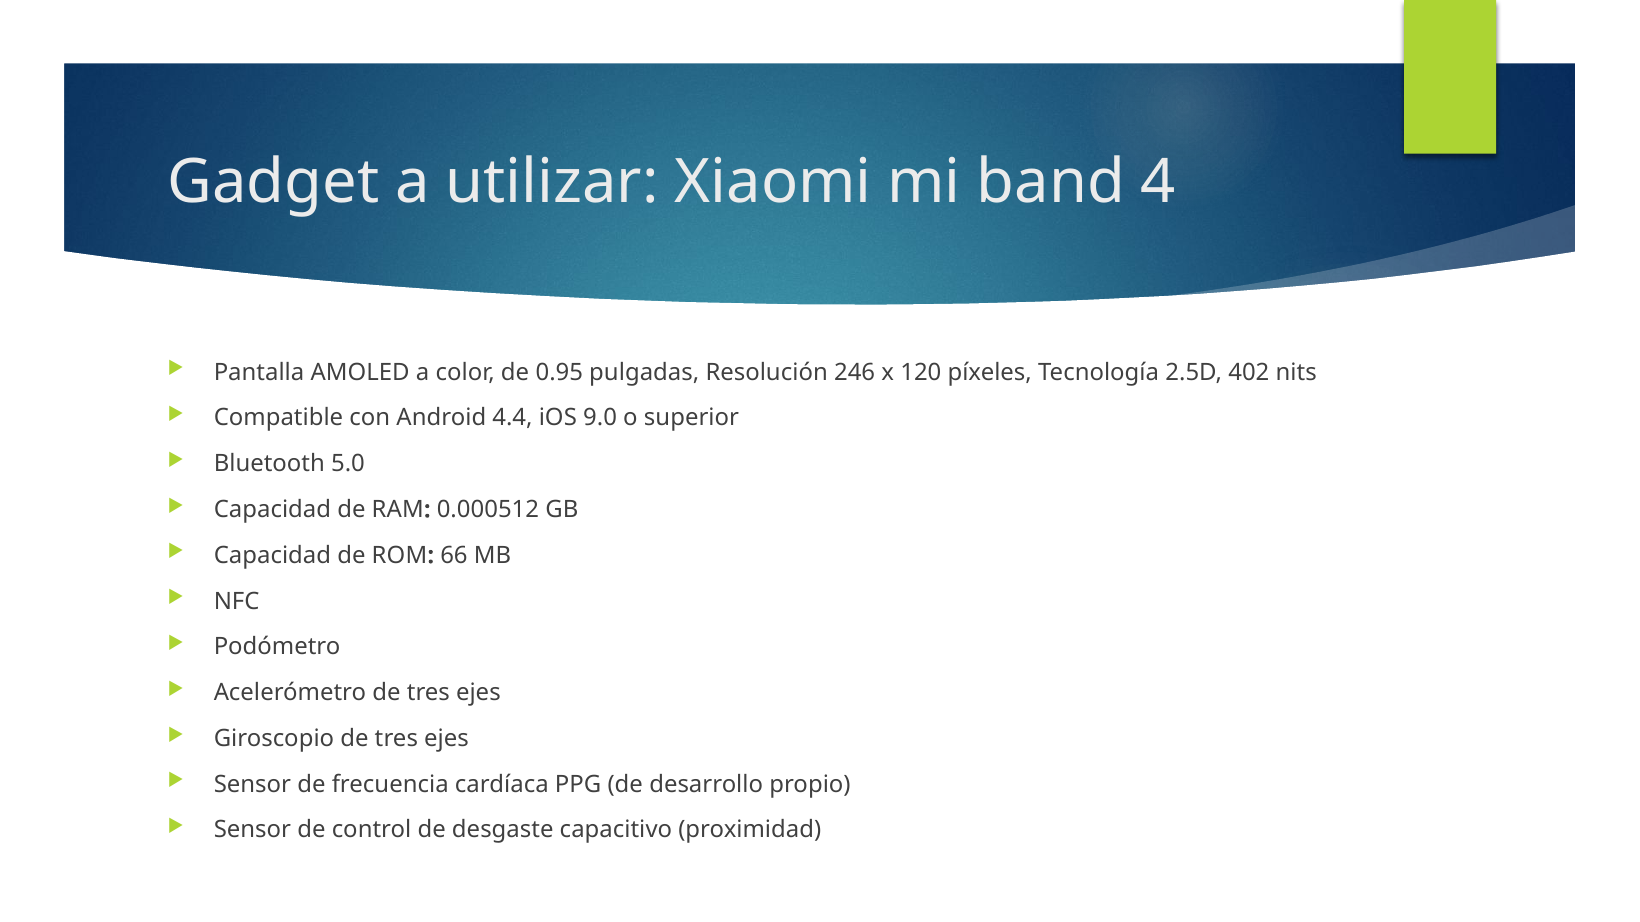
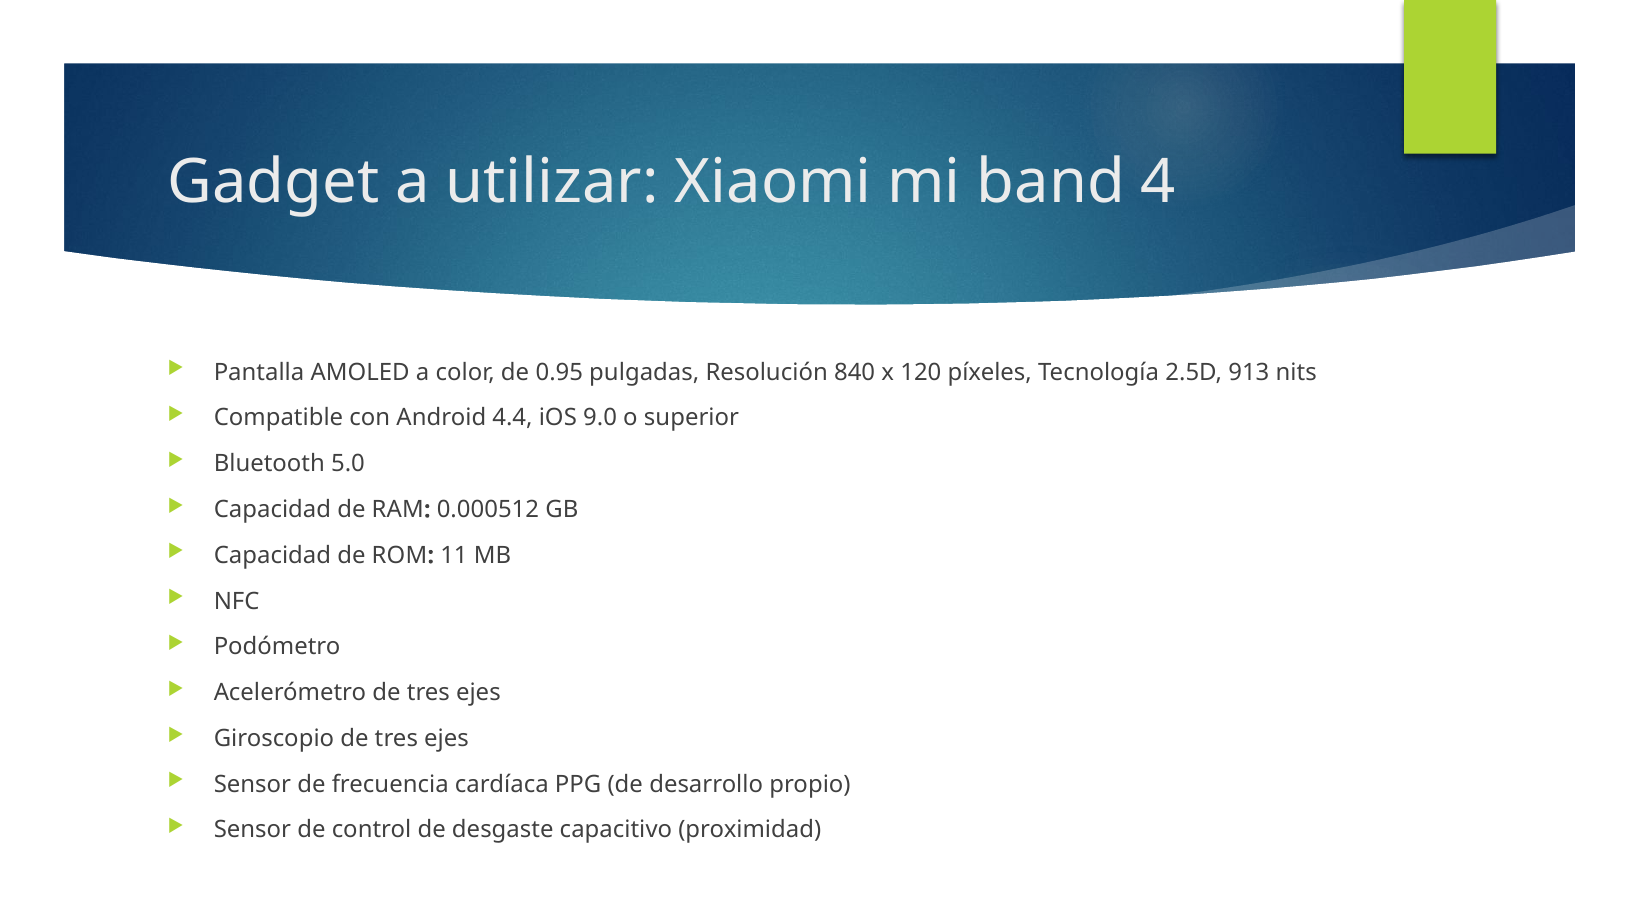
246: 246 -> 840
402: 402 -> 913
66: 66 -> 11
